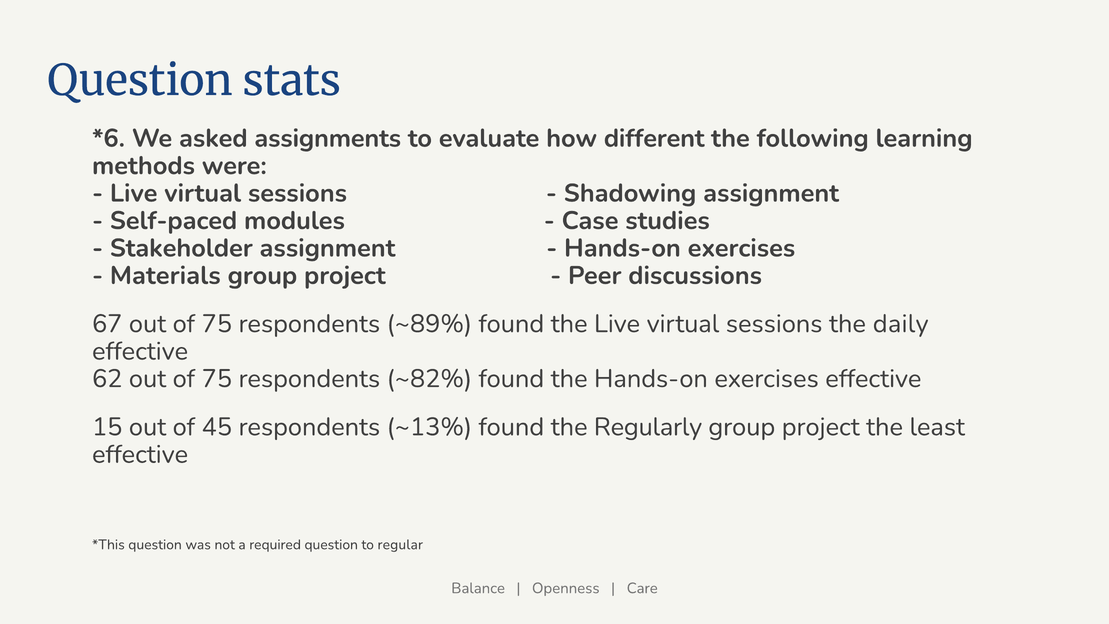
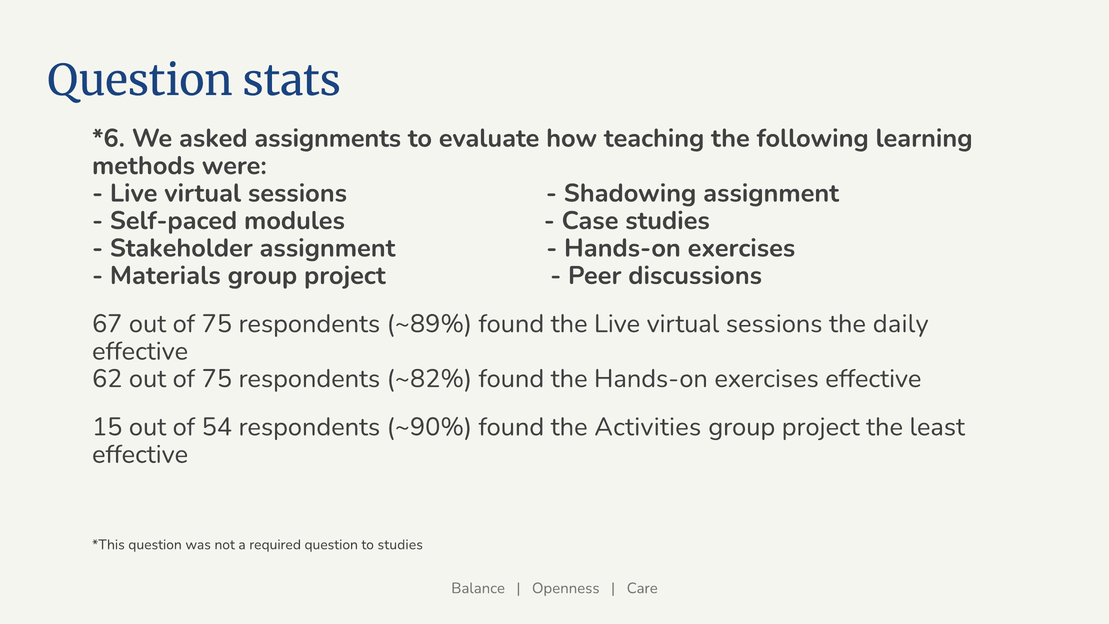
different: different -> teaching
45: 45 -> 54
~13%: ~13% -> ~90%
Regularly: Regularly -> Activities
to regular: regular -> studies
